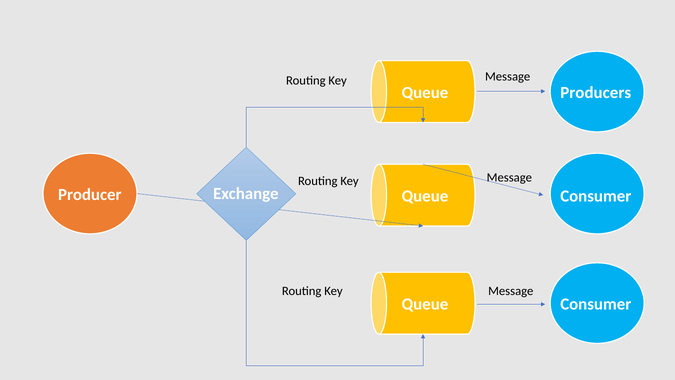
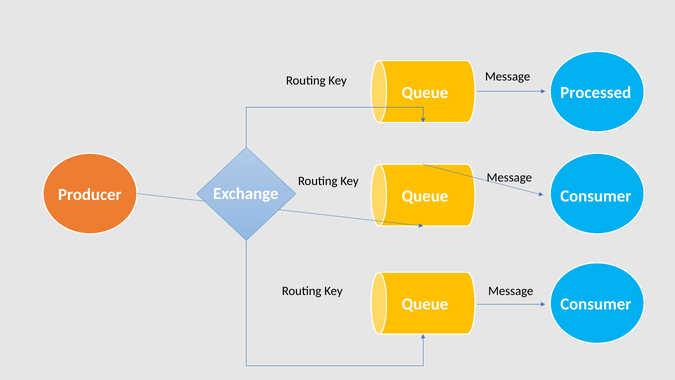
Producers: Producers -> Processed
